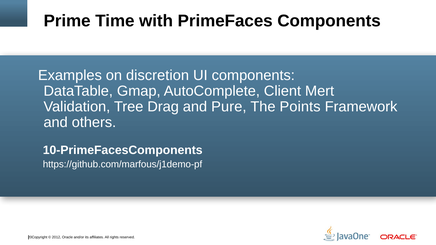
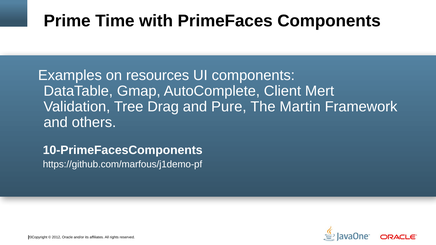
discretion: discretion -> resources
Points: Points -> Martin
